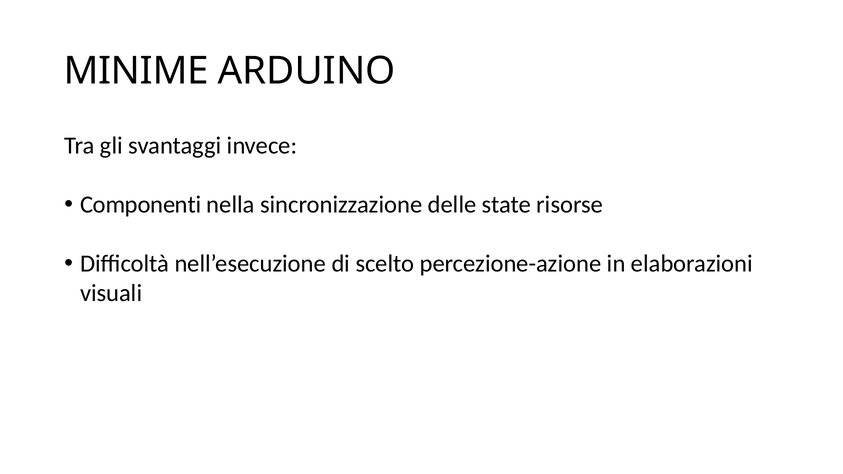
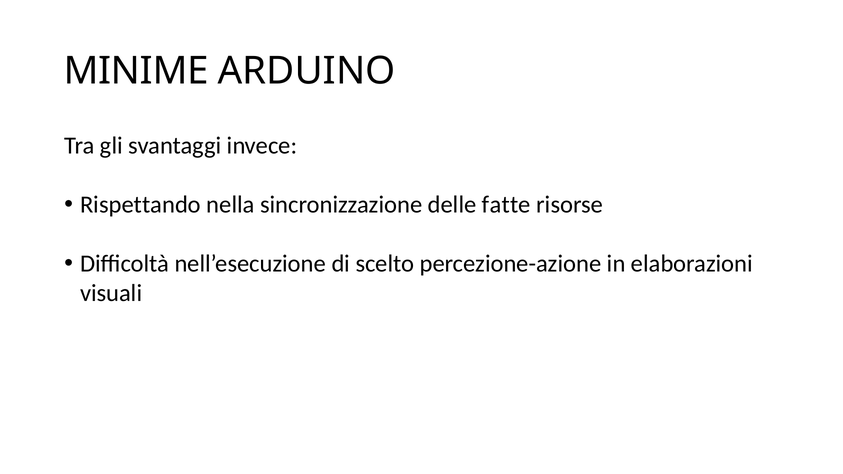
Componenti: Componenti -> Rispettando
state: state -> fatte
